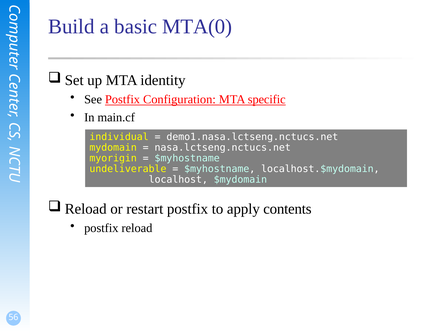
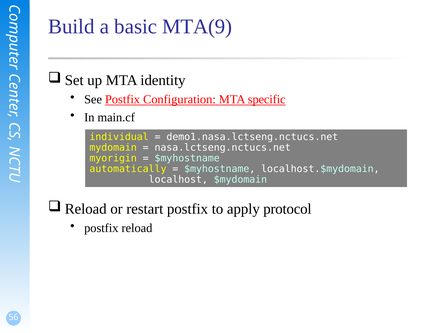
MTA(0: MTA(0 -> MTA(9
undeliverable: undeliverable -> automatically
contents: contents -> protocol
